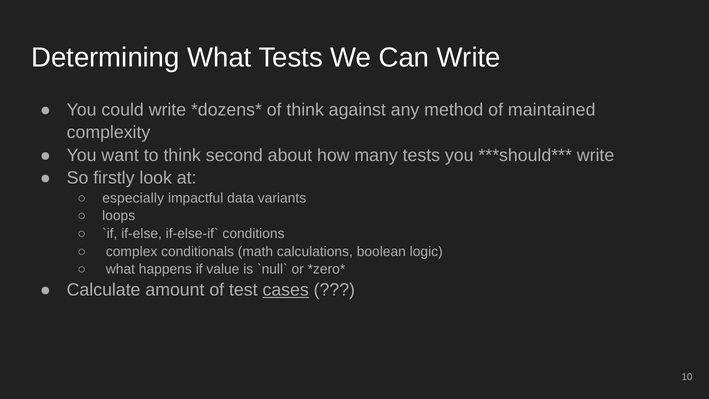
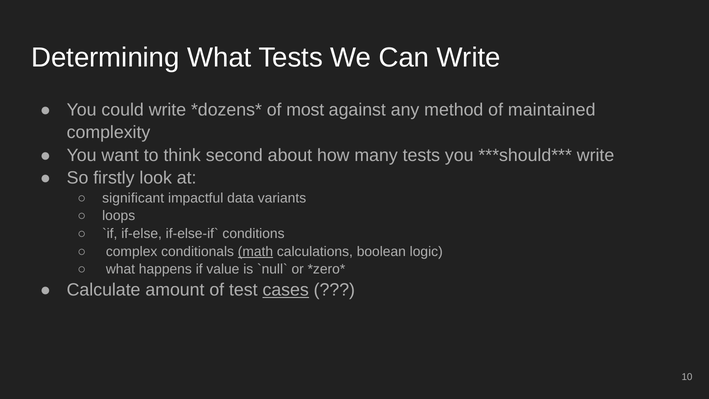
of think: think -> most
especially: especially -> significant
math underline: none -> present
